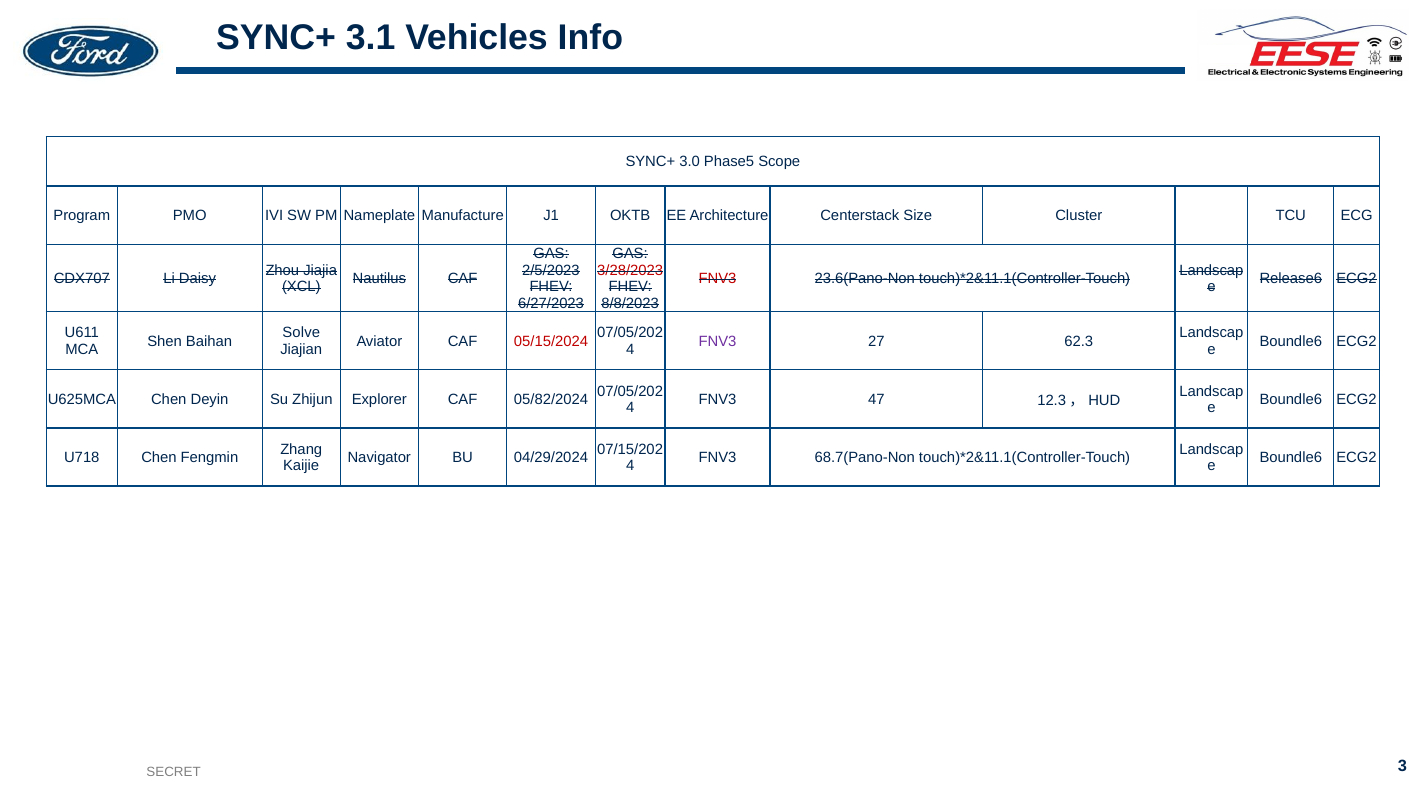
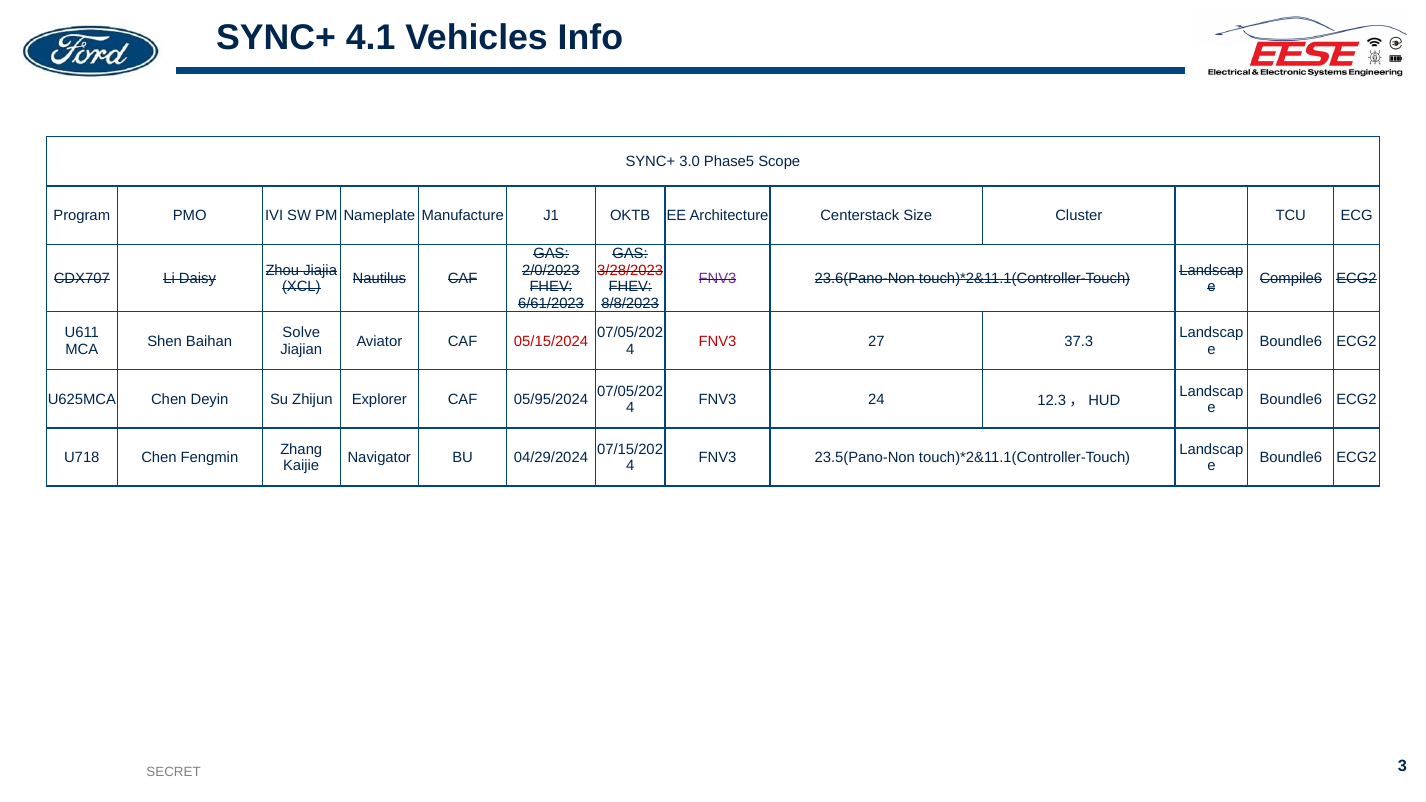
3.1: 3.1 -> 4.1
2/5/2023: 2/5/2023 -> 2/0/2023
FNV3 at (718, 279) colour: red -> purple
Release6: Release6 -> Compile6
6/27/2023: 6/27/2023 -> 6/61/2023
FNV3 at (718, 341) colour: purple -> red
62.3: 62.3 -> 37.3
05/82/2024: 05/82/2024 -> 05/95/2024
47: 47 -> 24
68.7(Pano-Non: 68.7(Pano-Non -> 23.5(Pano-Non
